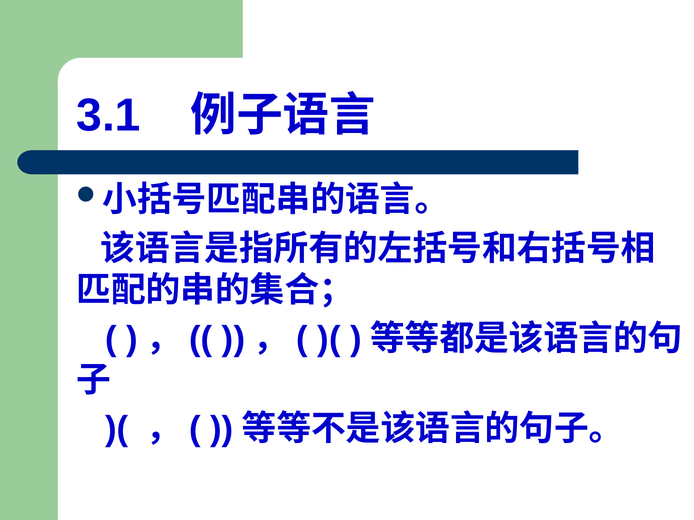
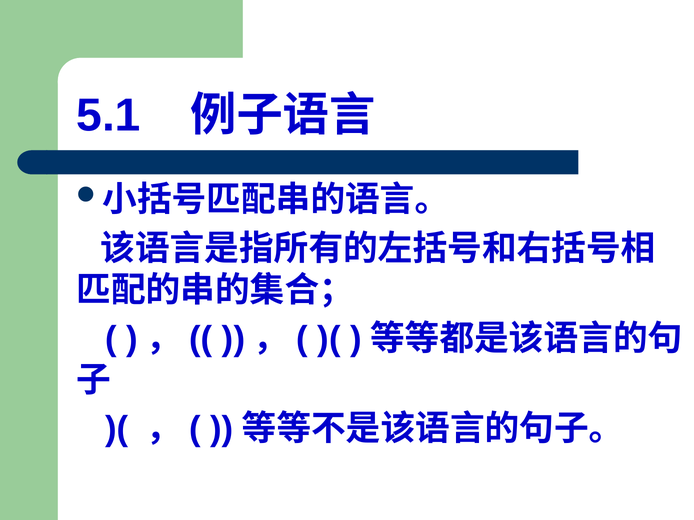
3.1: 3.1 -> 5.1
